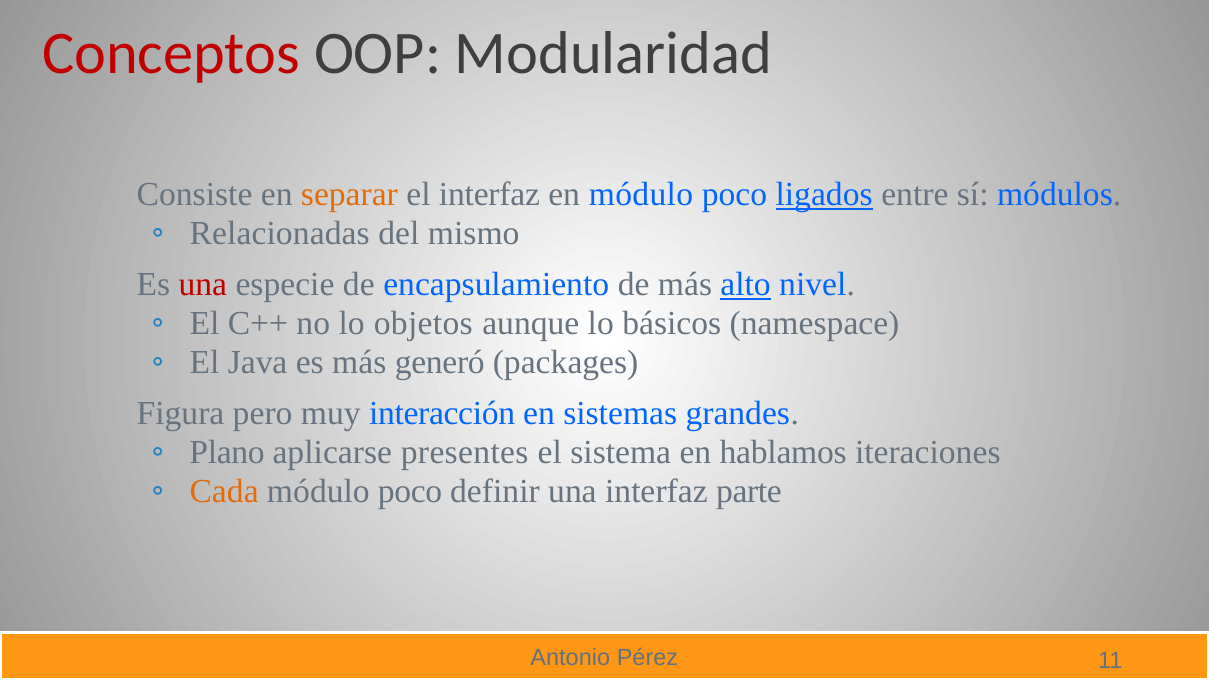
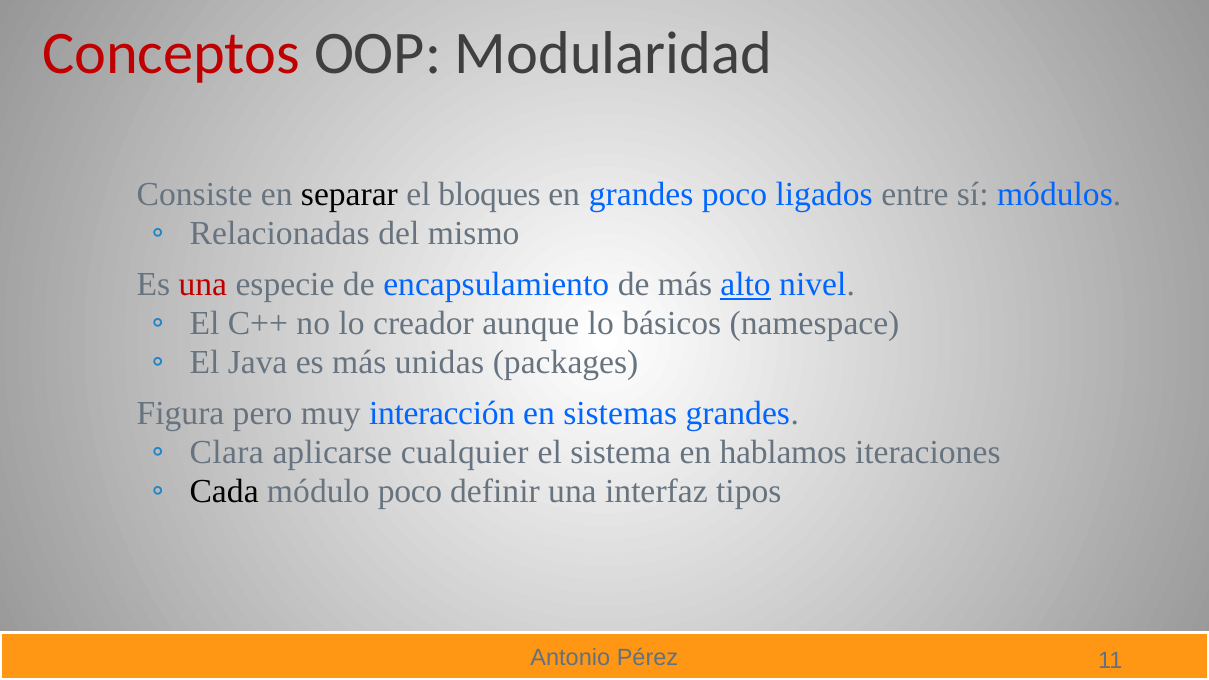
separar colour: orange -> black
el interfaz: interfaz -> bloques
en módulo: módulo -> grandes
ligados underline: present -> none
objetos: objetos -> creador
generó: generó -> unidas
Plano: Plano -> Clara
presentes: presentes -> cualquier
Cada colour: orange -> black
parte: parte -> tipos
